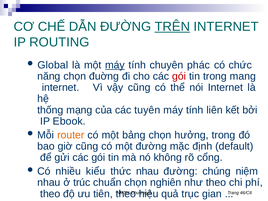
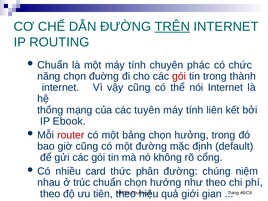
Global at (53, 65): Global -> Chuẩn
máy at (115, 65) underline: present -> none
mang: mang -> thành
router colour: orange -> red
kiểu: kiểu -> card
thức nhau: nhau -> phân
nghiên: nghiên -> hướng
trục: trục -> giới
